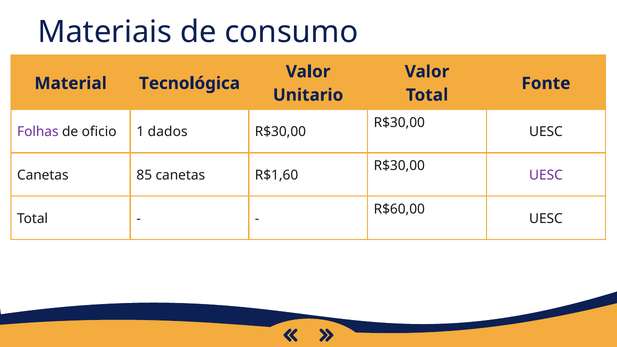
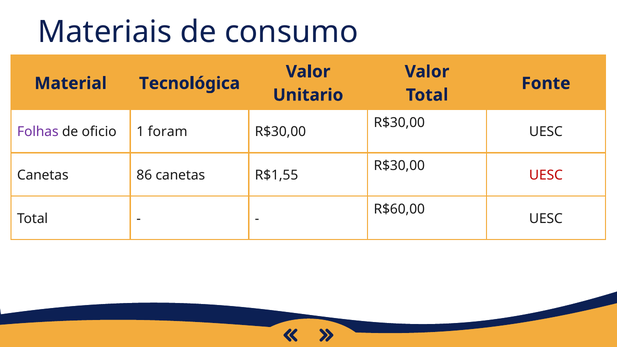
dados: dados -> foram
85: 85 -> 86
R$1,60: R$1,60 -> R$1,55
UESC at (546, 175) colour: purple -> red
